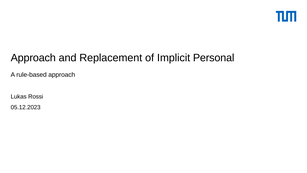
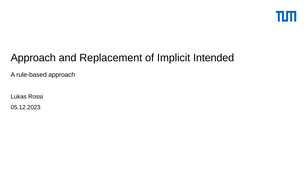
Personal: Personal -> Intended
